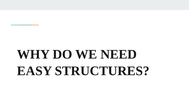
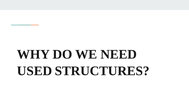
EASY: EASY -> USED
